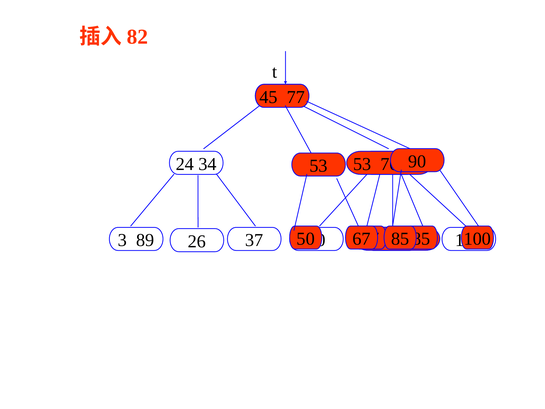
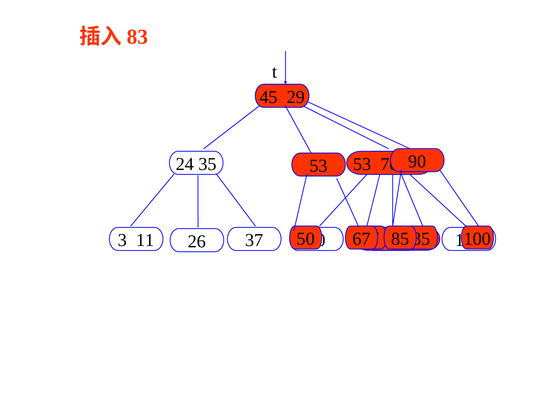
82: 82 -> 83
77: 77 -> 29
34: 34 -> 35
89: 89 -> 11
